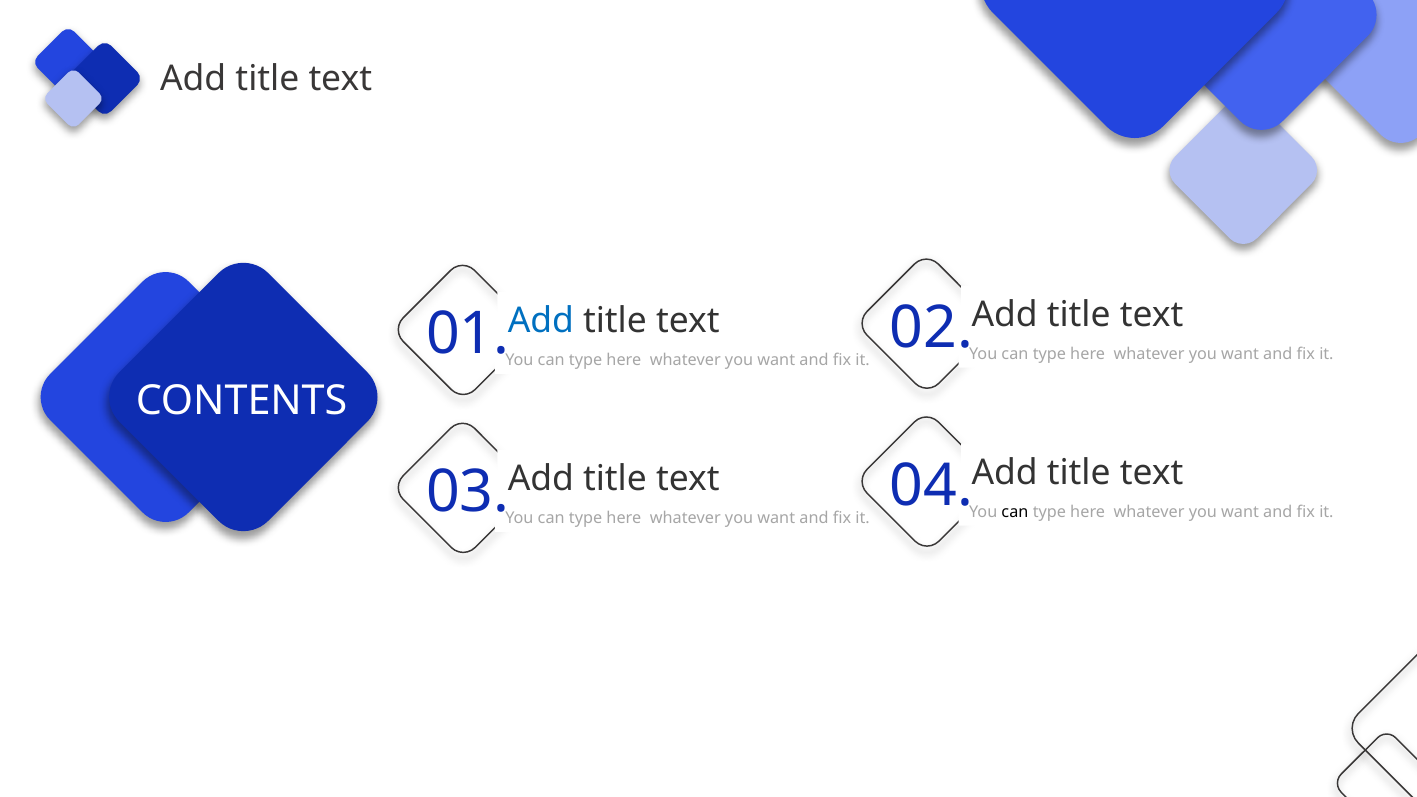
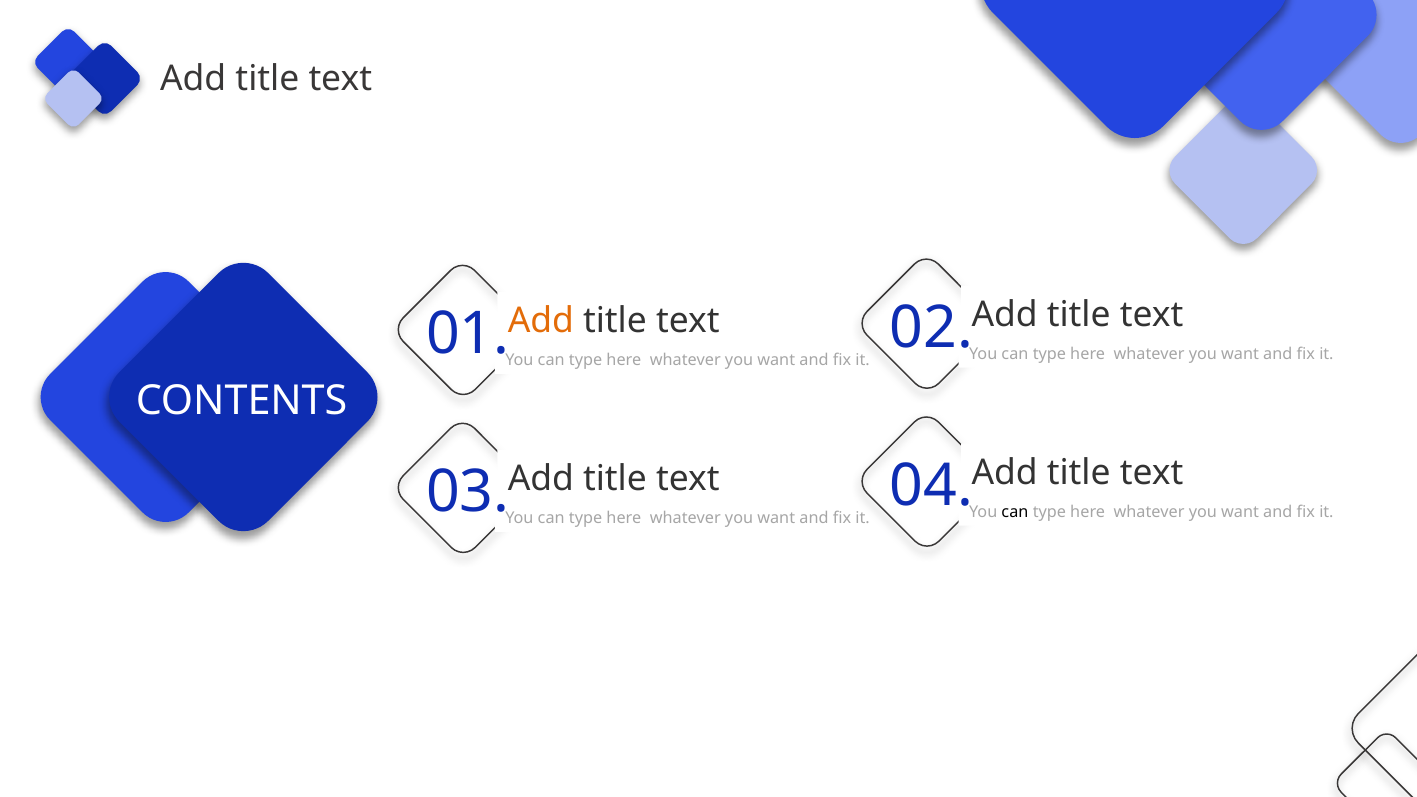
Add at (541, 321) colour: blue -> orange
